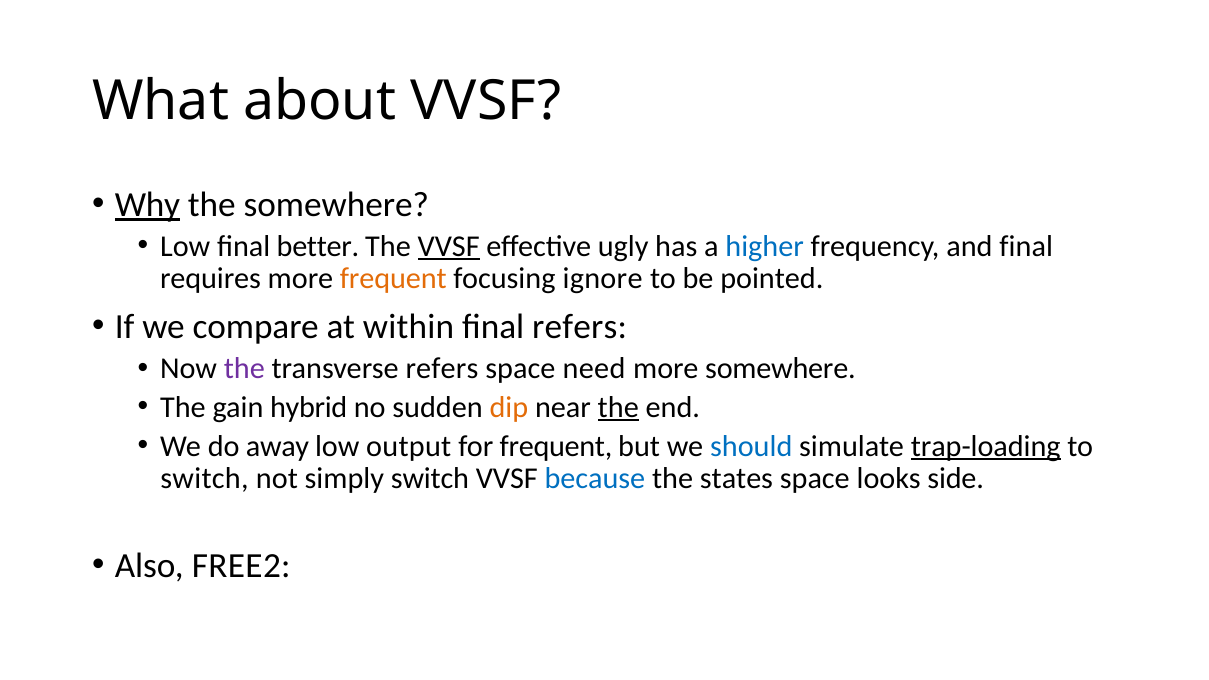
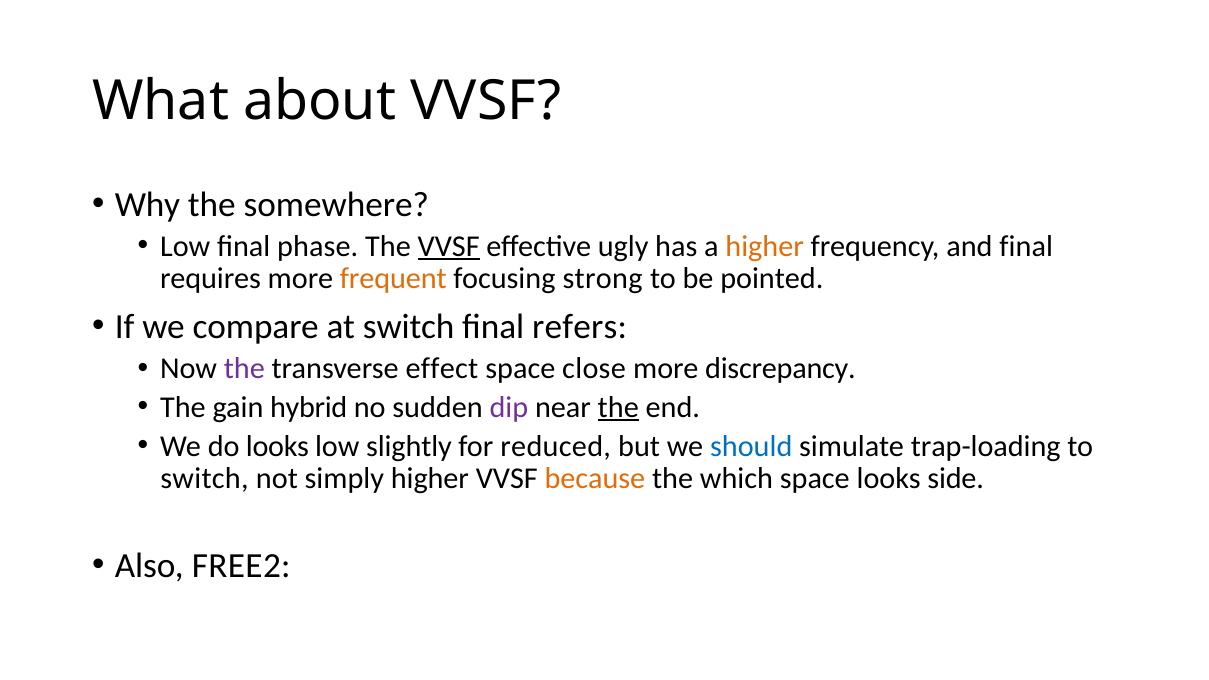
Why underline: present -> none
better: better -> phase
higher at (765, 246) colour: blue -> orange
ignore: ignore -> strong
at within: within -> switch
transverse refers: refers -> effect
need: need -> close
more somewhere: somewhere -> discrepancy
dip colour: orange -> purple
do away: away -> looks
output: output -> slightly
for frequent: frequent -> reduced
trap-loading underline: present -> none
simply switch: switch -> higher
because colour: blue -> orange
states: states -> which
